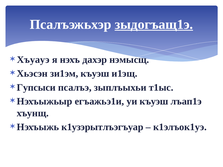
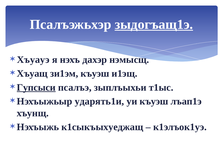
Хьэсэн: Хьэсэн -> Хъуащ
Гупсыси underline: none -> present
егъажьэ1и: егъажьэ1и -> ударять1и
к1узэрытлъэгъуар: к1узэрытлъэгъуар -> к1сыкъыхуеджащ
